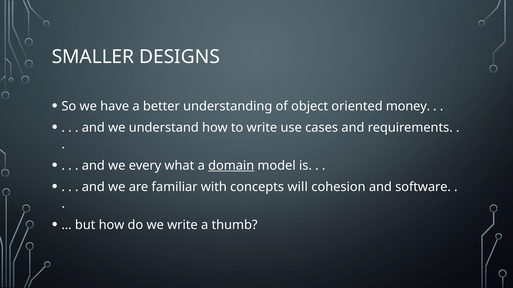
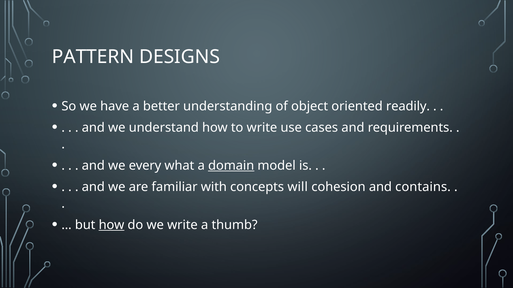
SMALLER: SMALLER -> PATTERN
money: money -> readily
software: software -> contains
how at (111, 225) underline: none -> present
